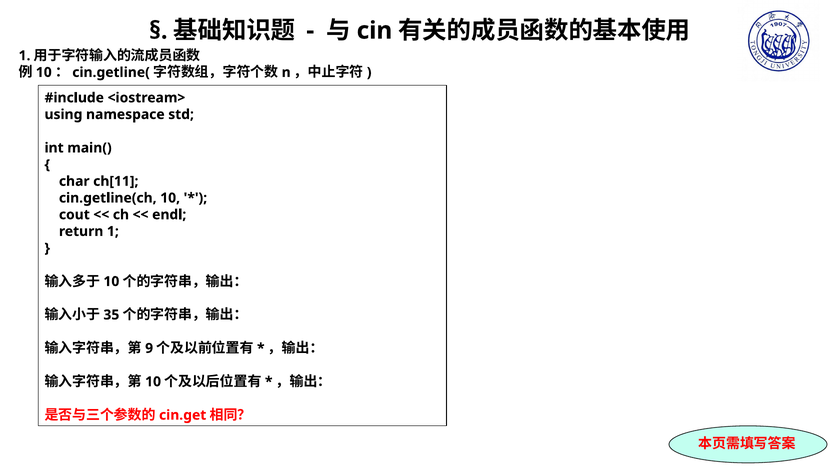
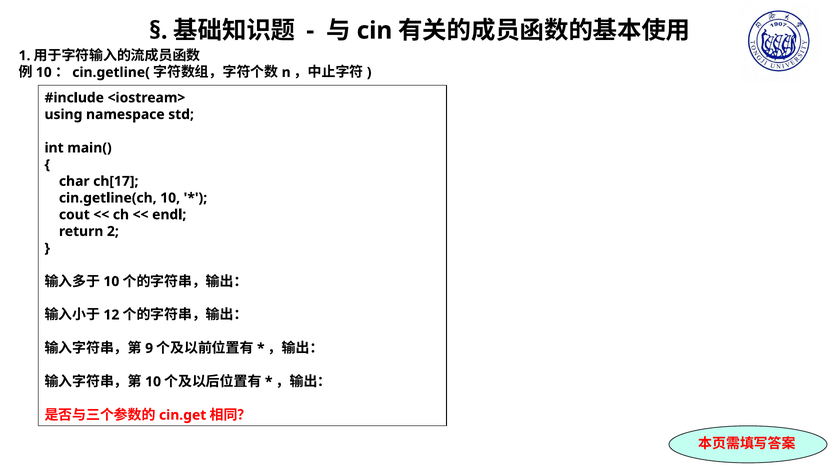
ch[11: ch[11 -> ch[17
return 1: 1 -> 2
35: 35 -> 12
